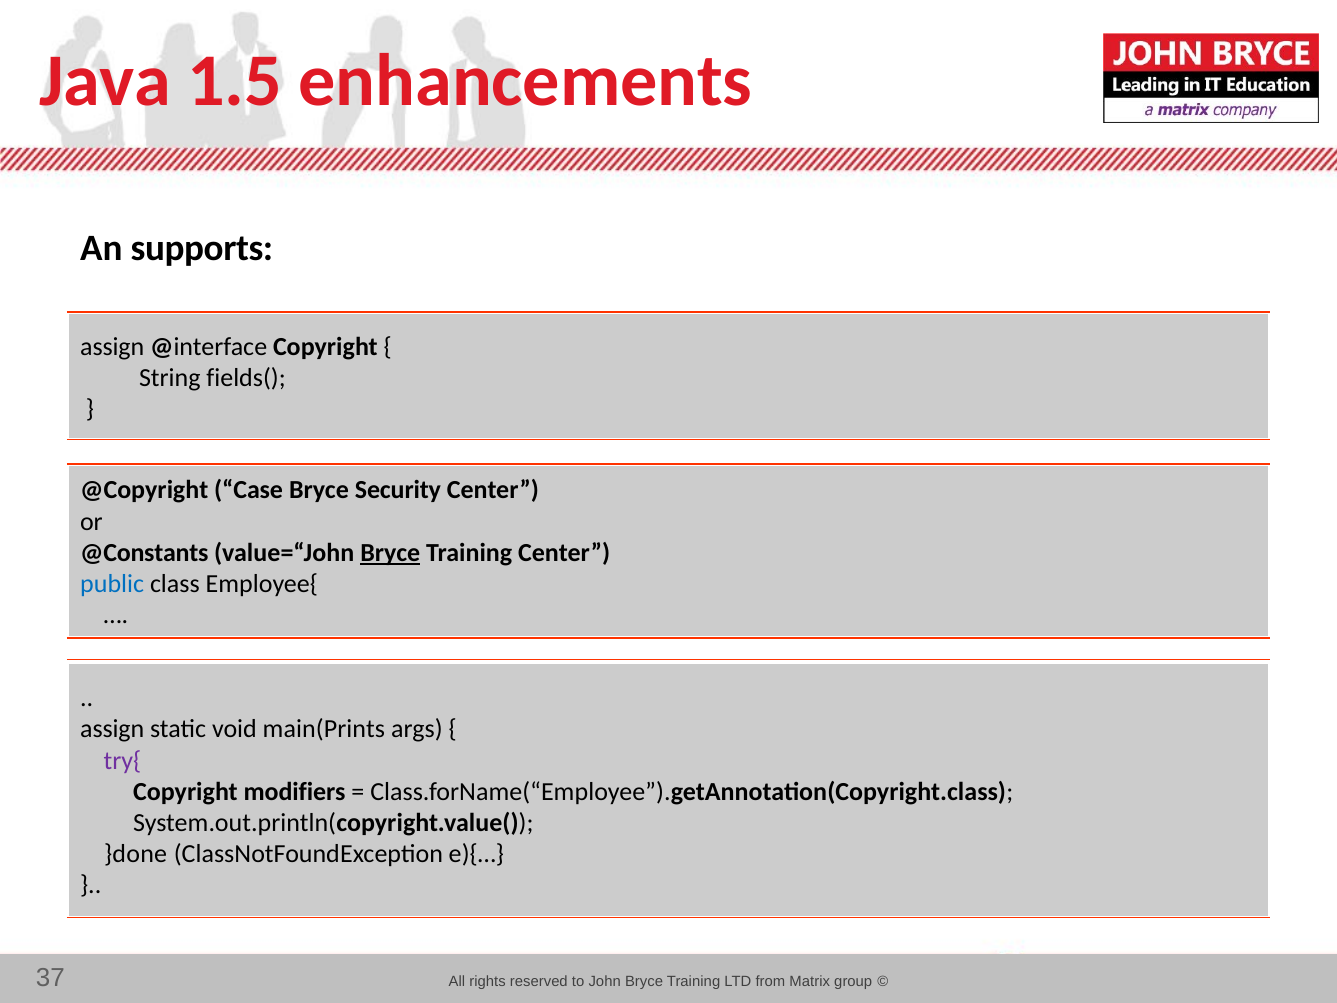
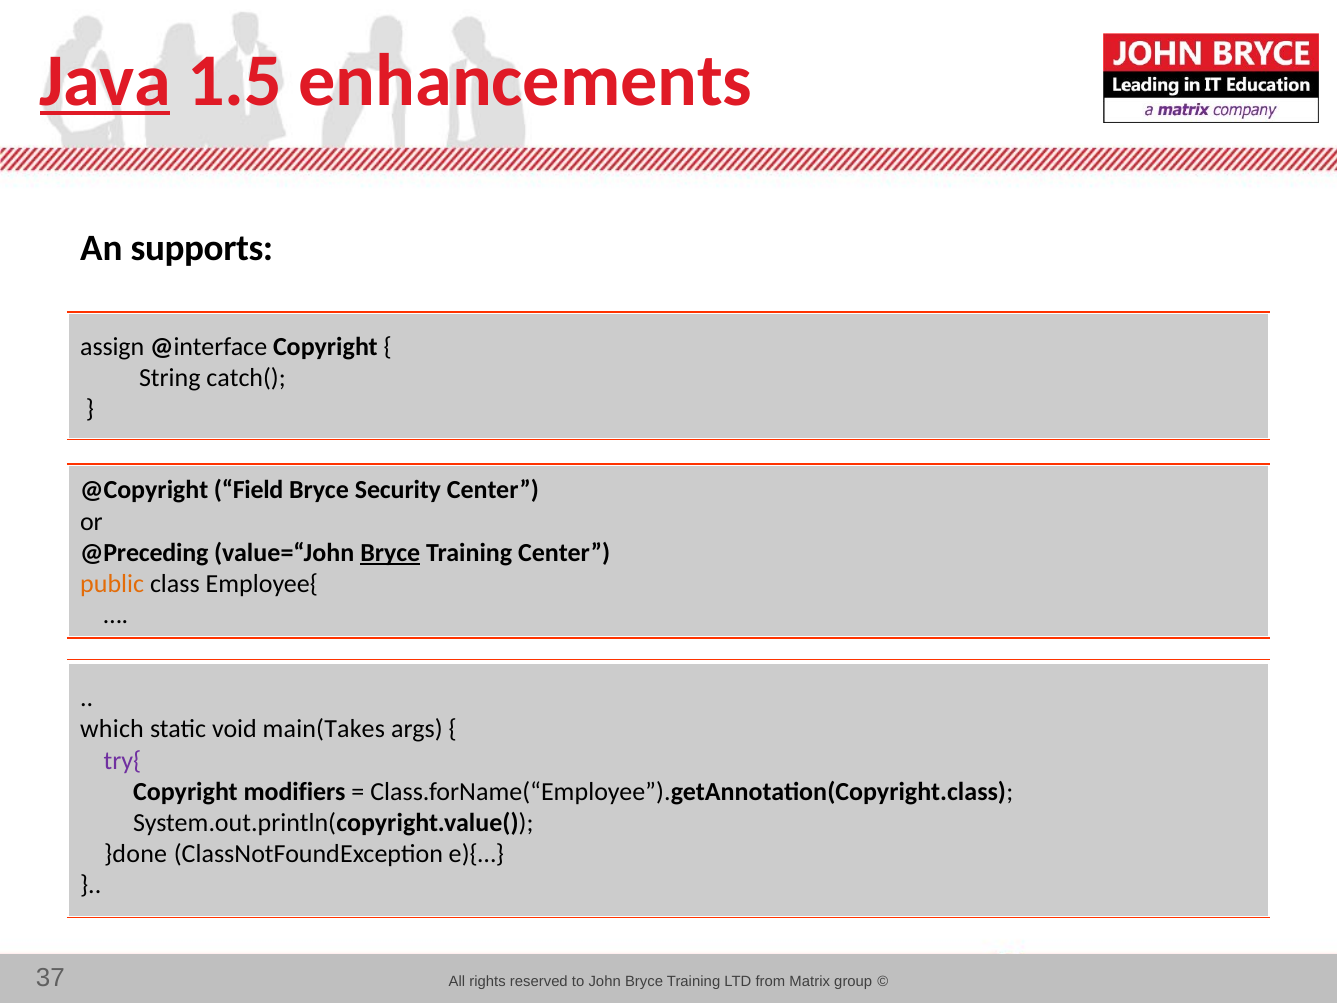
Java underline: none -> present
fields(: fields( -> catch(
Case: Case -> Field
@Constants: @Constants -> @Preceding
public colour: blue -> orange
assign at (112, 729): assign -> which
main(Prints: main(Prints -> main(Takes
